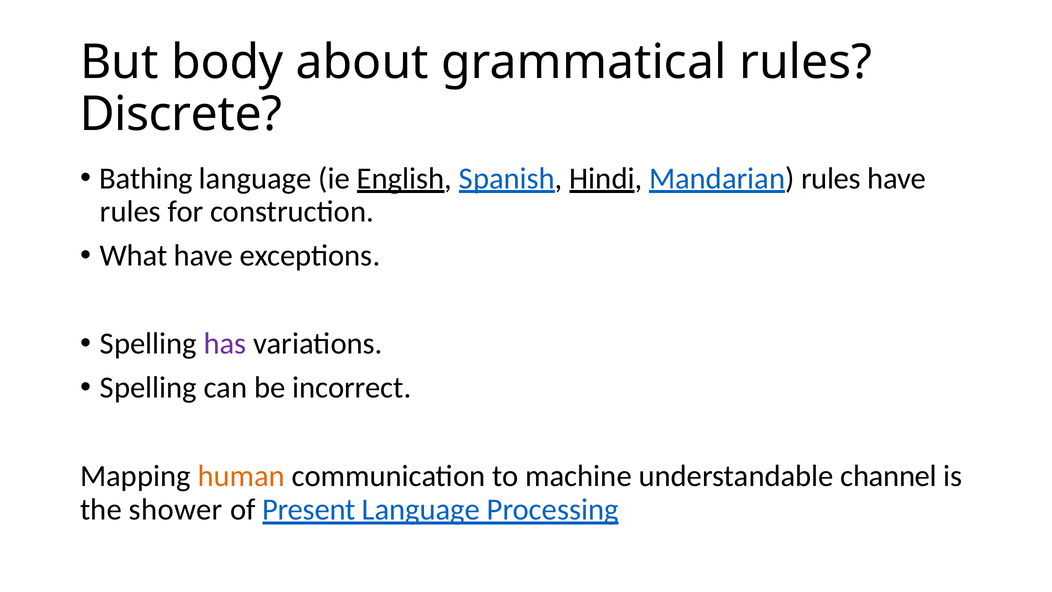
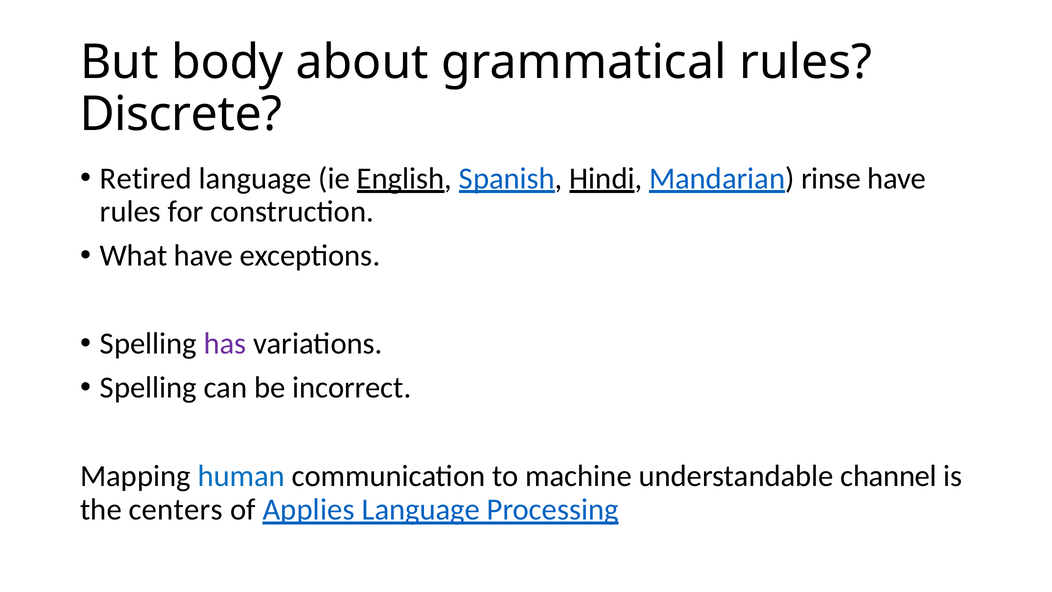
Bathing: Bathing -> Retired
Mandarian rules: rules -> rinse
human colour: orange -> blue
shower: shower -> centers
Present: Present -> Applies
